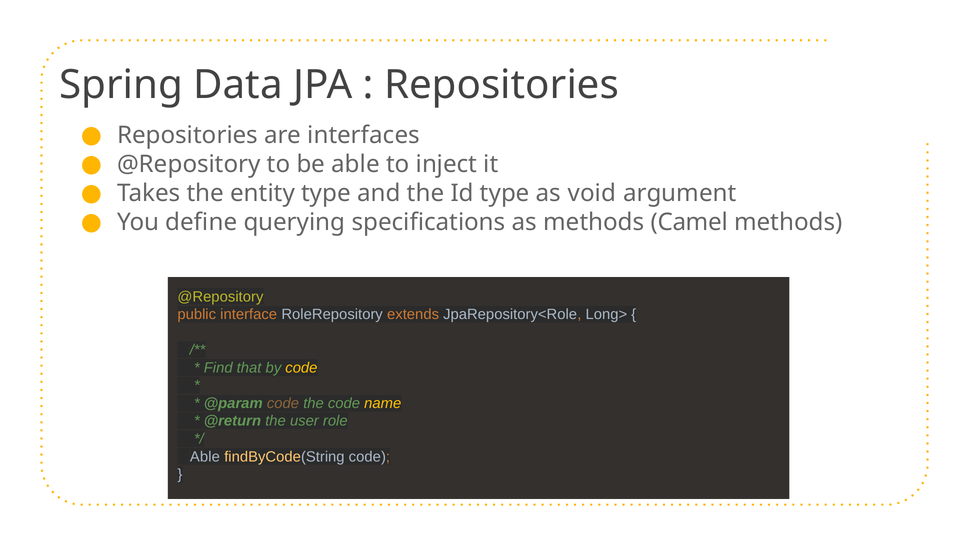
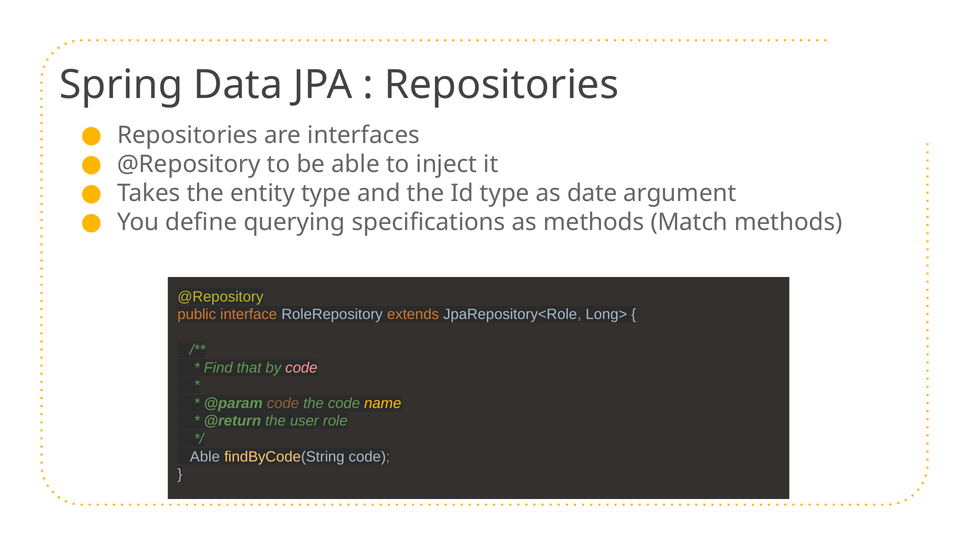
void: void -> date
Camel: Camel -> Match
code at (301, 368) colour: yellow -> pink
